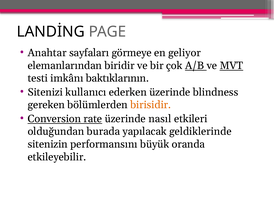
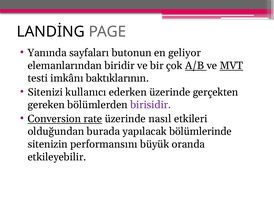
Anahtar: Anahtar -> Yanında
görmeye: görmeye -> butonun
blindness: blindness -> gerçekten
birisidir colour: orange -> purple
geldiklerinde: geldiklerinde -> bölümlerinde
